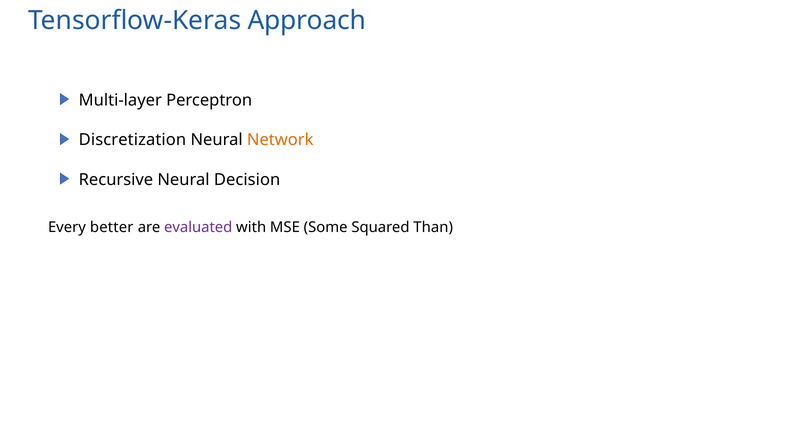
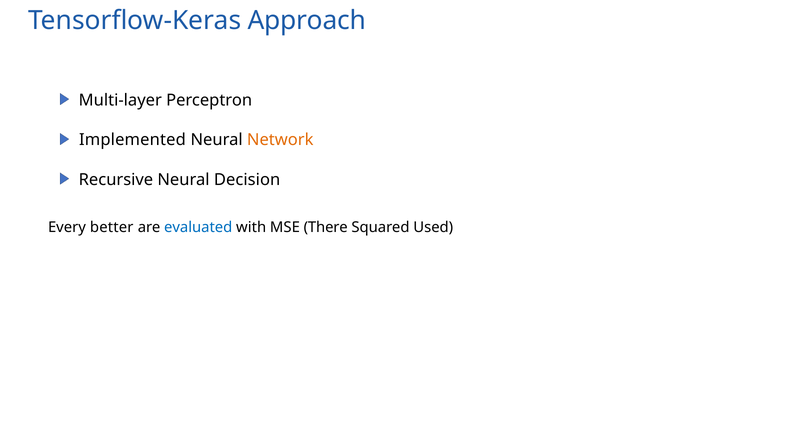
Discretization: Discretization -> Implemented
evaluated colour: purple -> blue
Some: Some -> There
Than: Than -> Used
